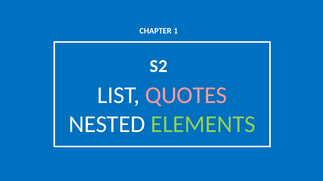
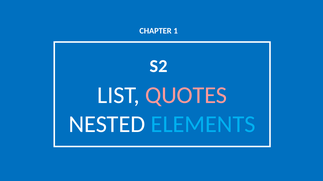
ELEMENTS colour: light green -> light blue
